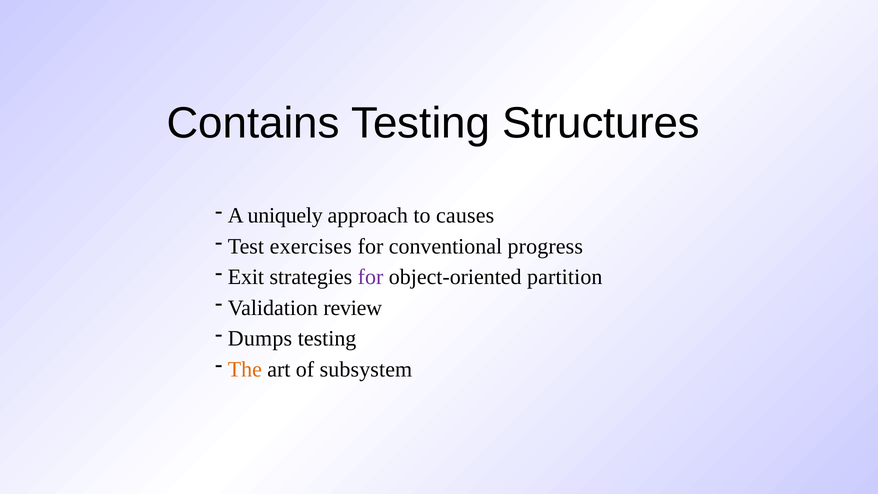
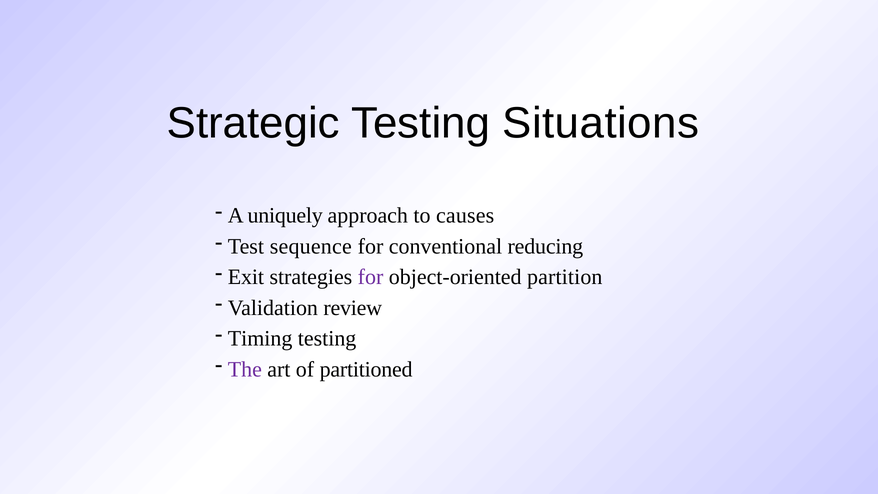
Contains: Contains -> Strategic
Structures: Structures -> Situations
exercises: exercises -> sequence
progress: progress -> reducing
Dumps: Dumps -> Timing
The colour: orange -> purple
subsystem: subsystem -> partitioned
